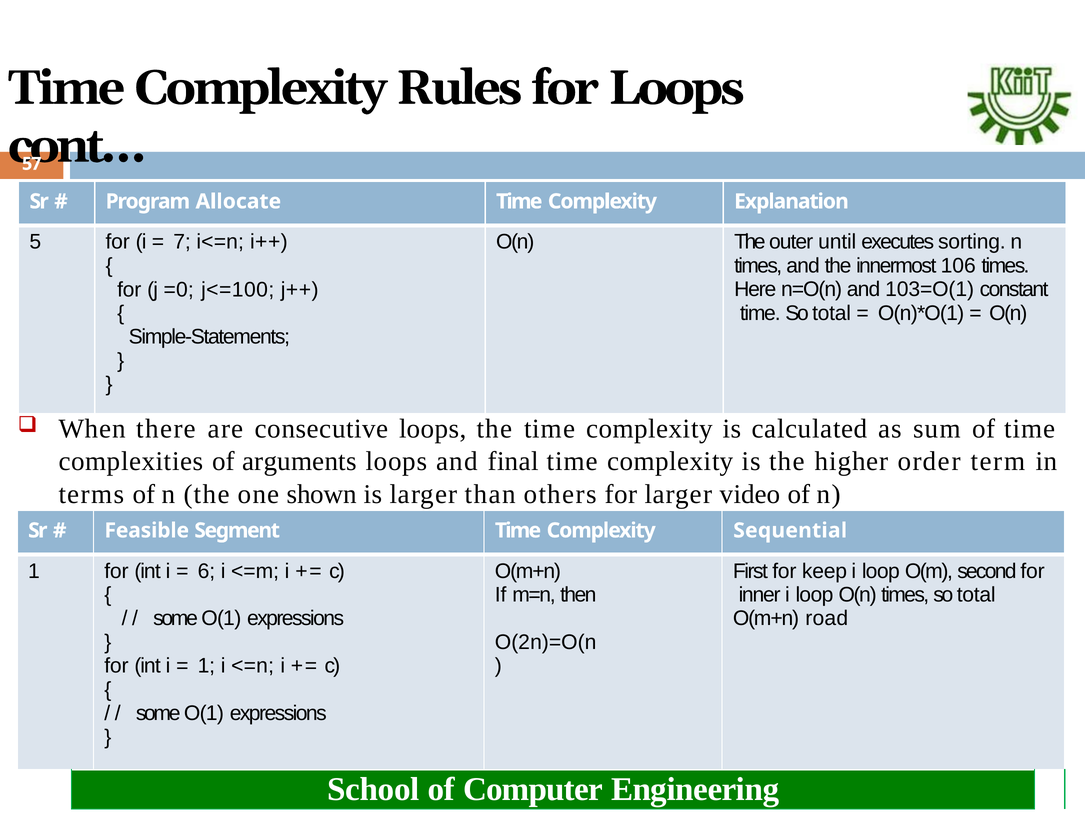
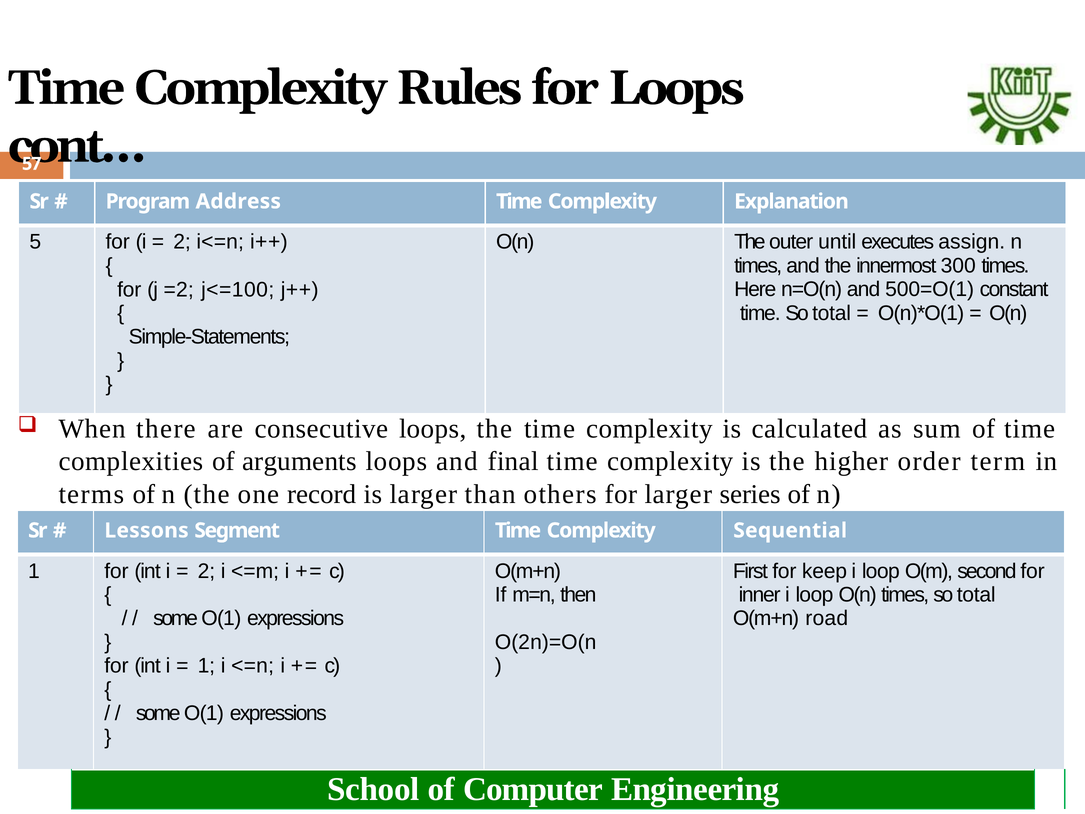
Allocate: Allocate -> Address
7 at (182, 242): 7 -> 2
sorting: sorting -> assign
106: 106 -> 300
=0: =0 -> =2
103=O(1: 103=O(1 -> 500=O(1
shown: shown -> record
video: video -> series
Feasible: Feasible -> Lessons
6 at (206, 571): 6 -> 2
